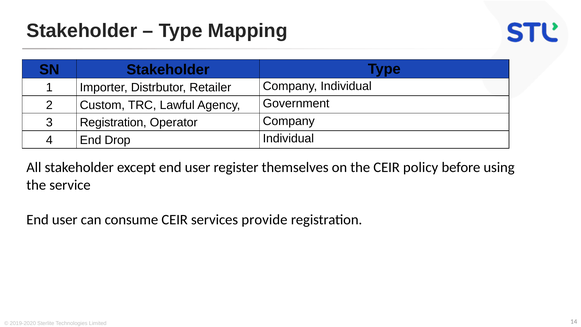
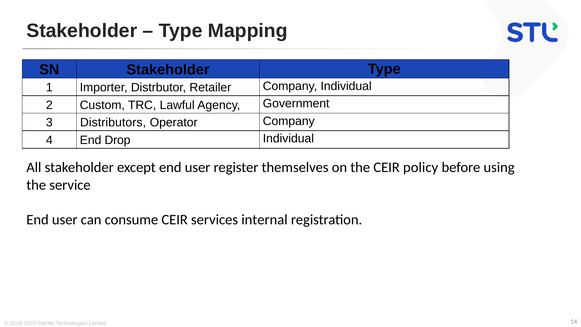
3 Registration: Registration -> Distributors
provide: provide -> internal
